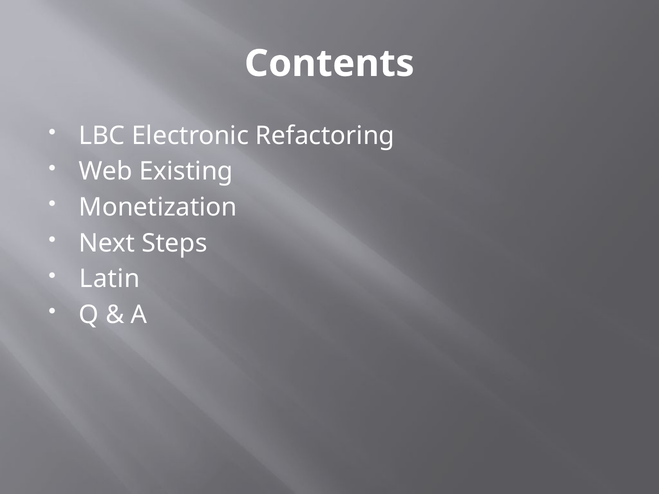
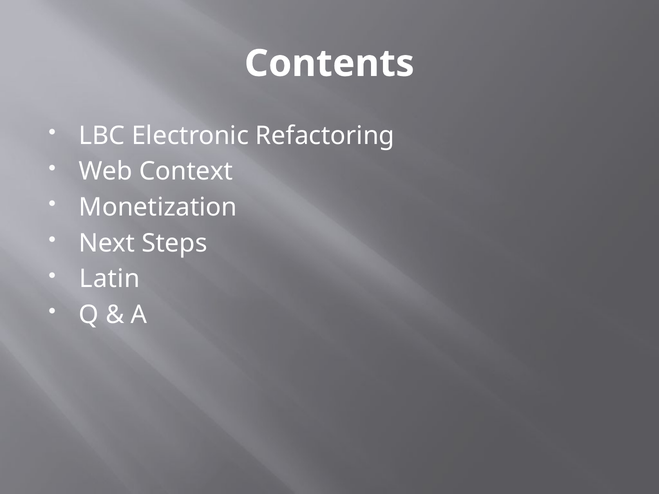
Existing: Existing -> Context
